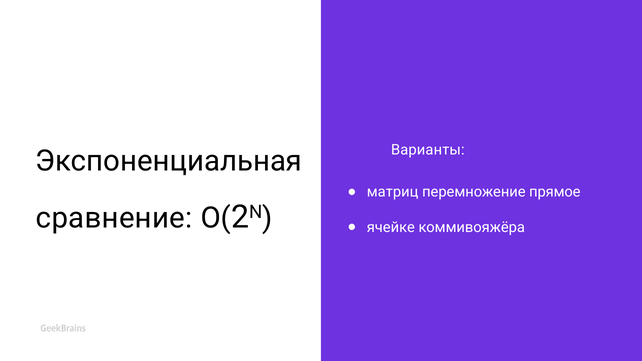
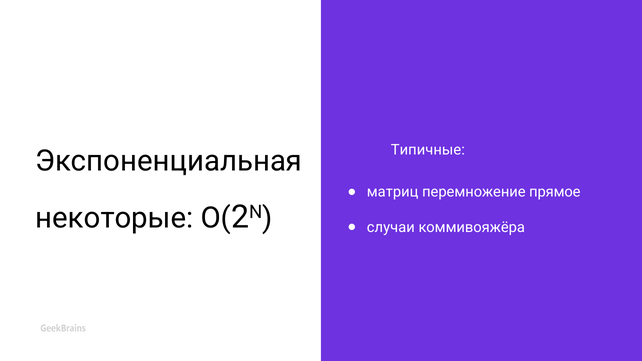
Варианты: Варианты -> Типичные
сравнение: сравнение -> некоторые
ячейке: ячейке -> случаи
